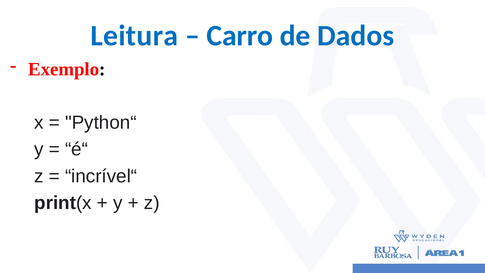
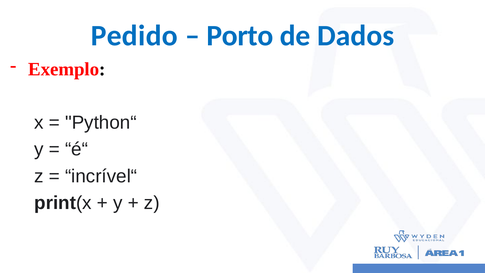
Leitura: Leitura -> Pedido
Carro: Carro -> Porto
